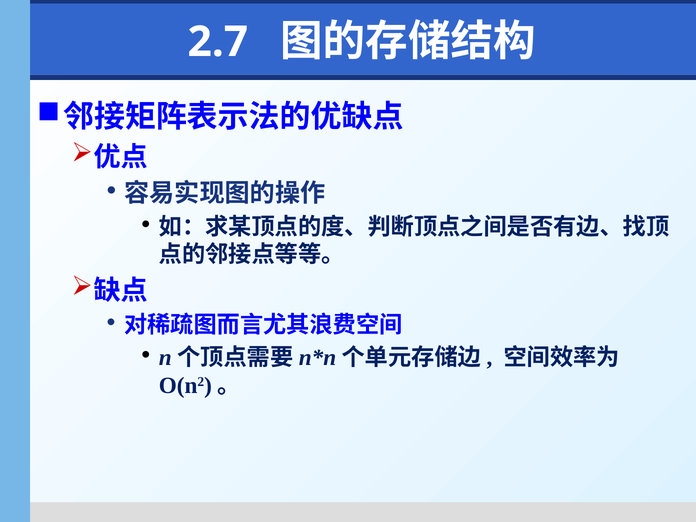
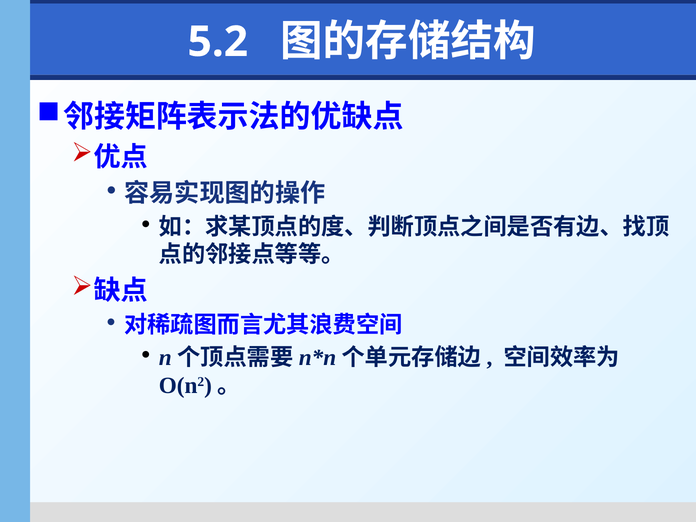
2.7: 2.7 -> 5.2
